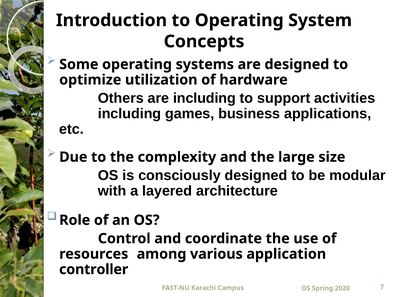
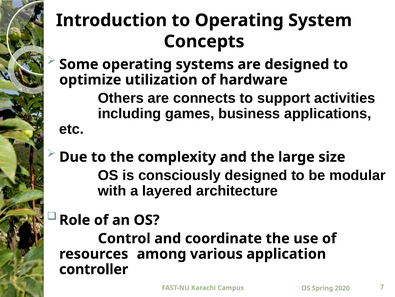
are including: including -> connects
